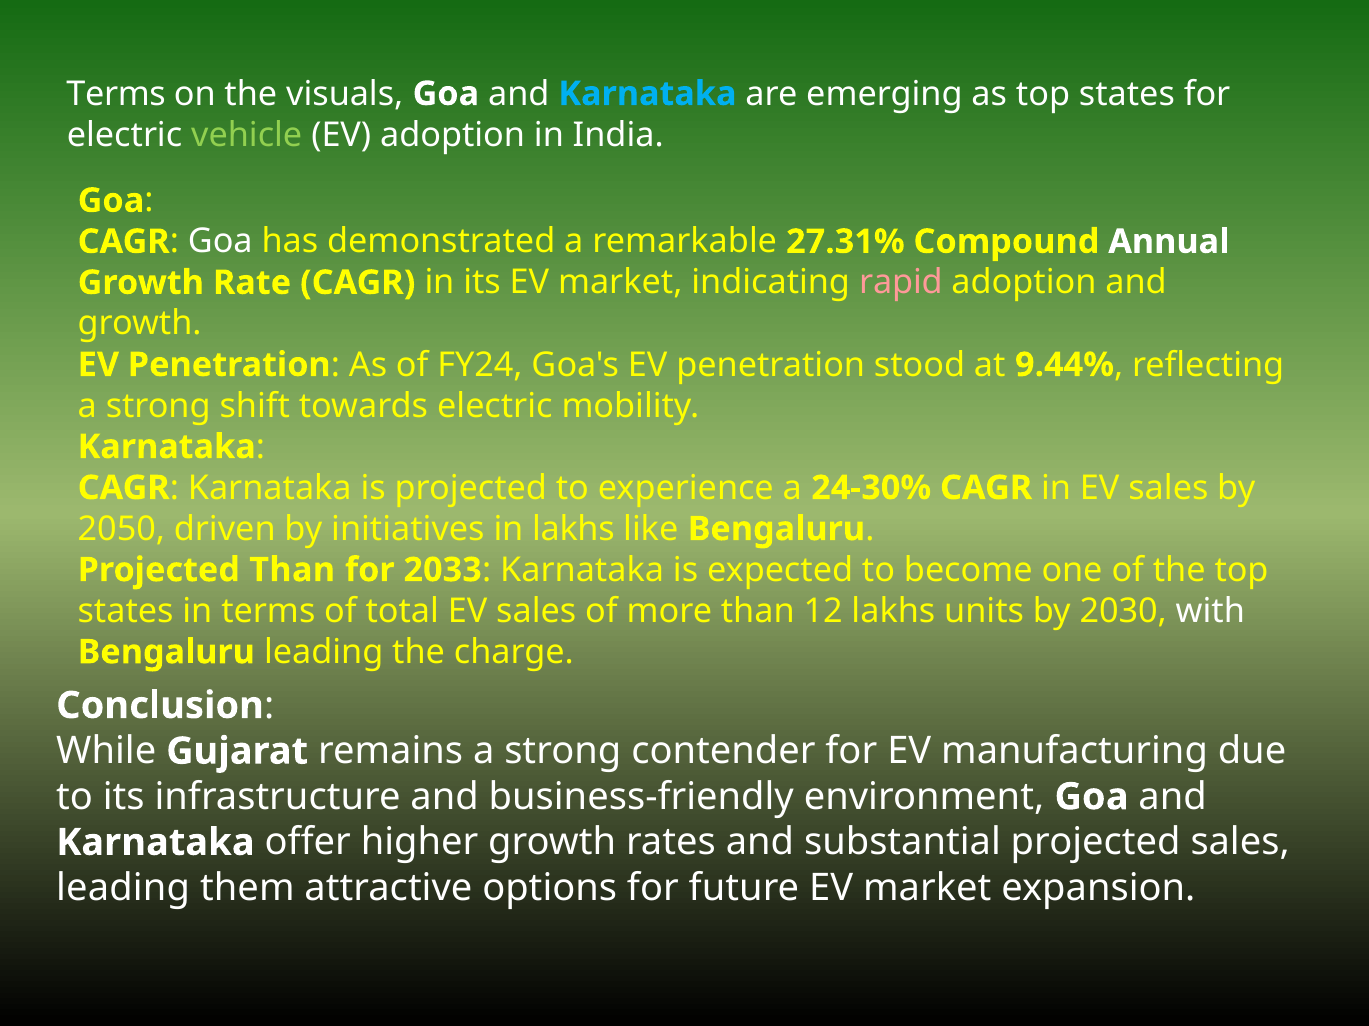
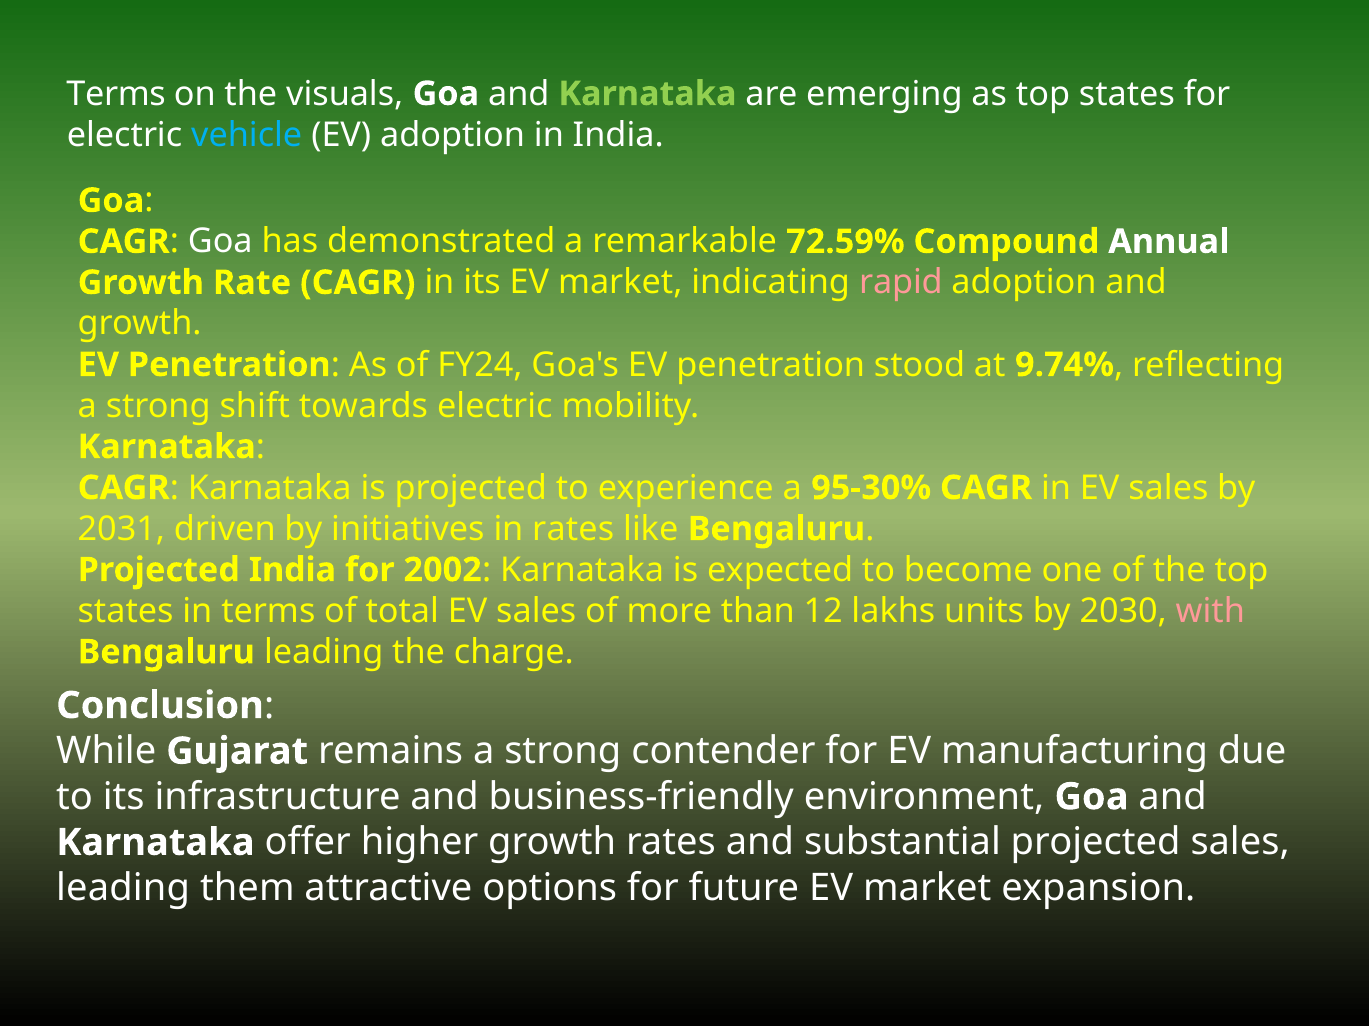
Karnataka at (647, 94) colour: light blue -> light green
vehicle colour: light green -> light blue
27.31%: 27.31% -> 72.59%
9.44%: 9.44% -> 9.74%
24-30%: 24-30% -> 95-30%
2050: 2050 -> 2031
in lakhs: lakhs -> rates
Projected Than: Than -> India
2033: 2033 -> 2002
with colour: white -> pink
